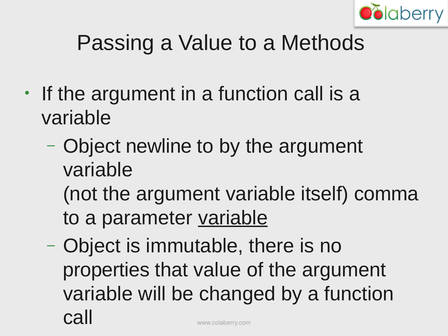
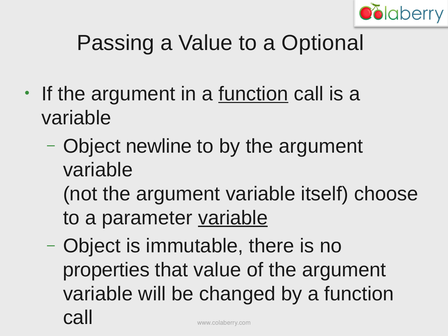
Methods: Methods -> Optional
function at (253, 94) underline: none -> present
comma: comma -> choose
